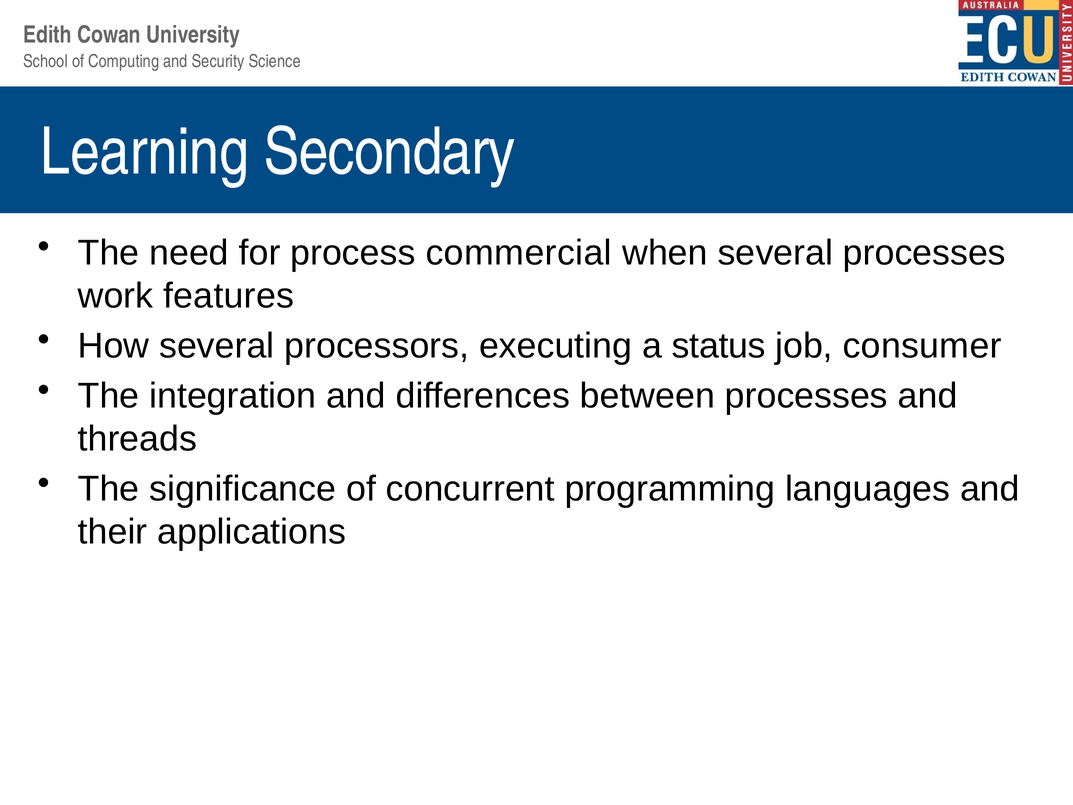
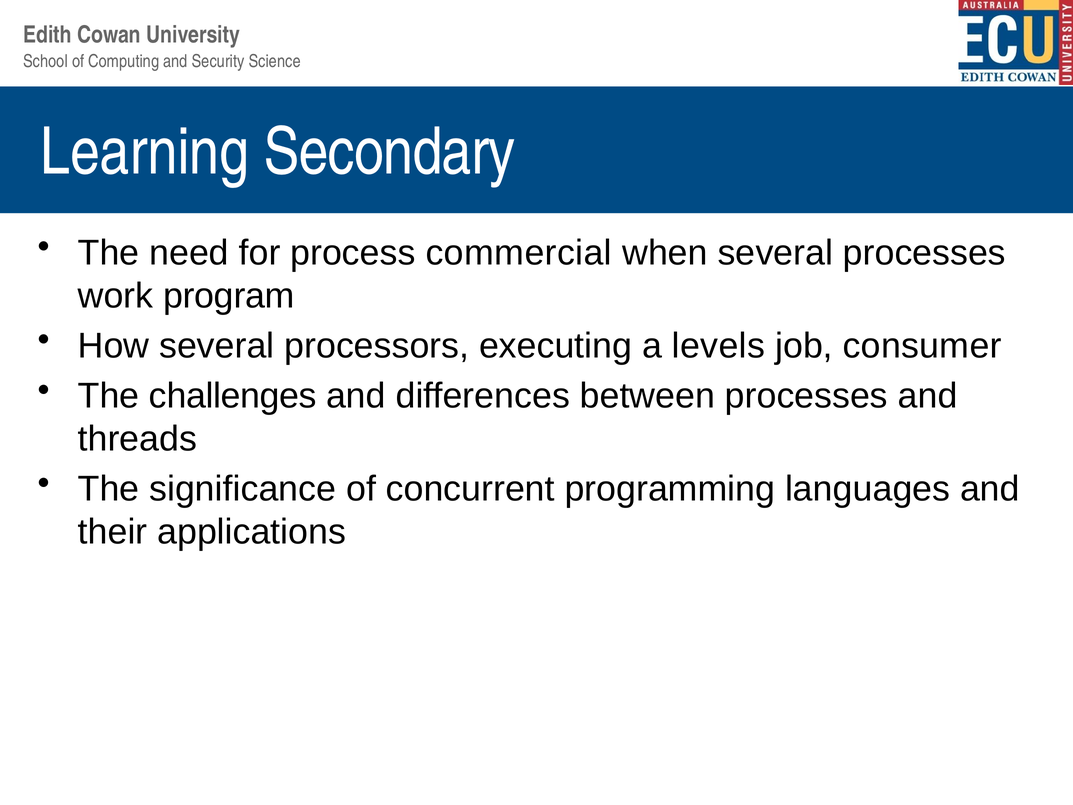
features: features -> program
status: status -> levels
integration: integration -> challenges
